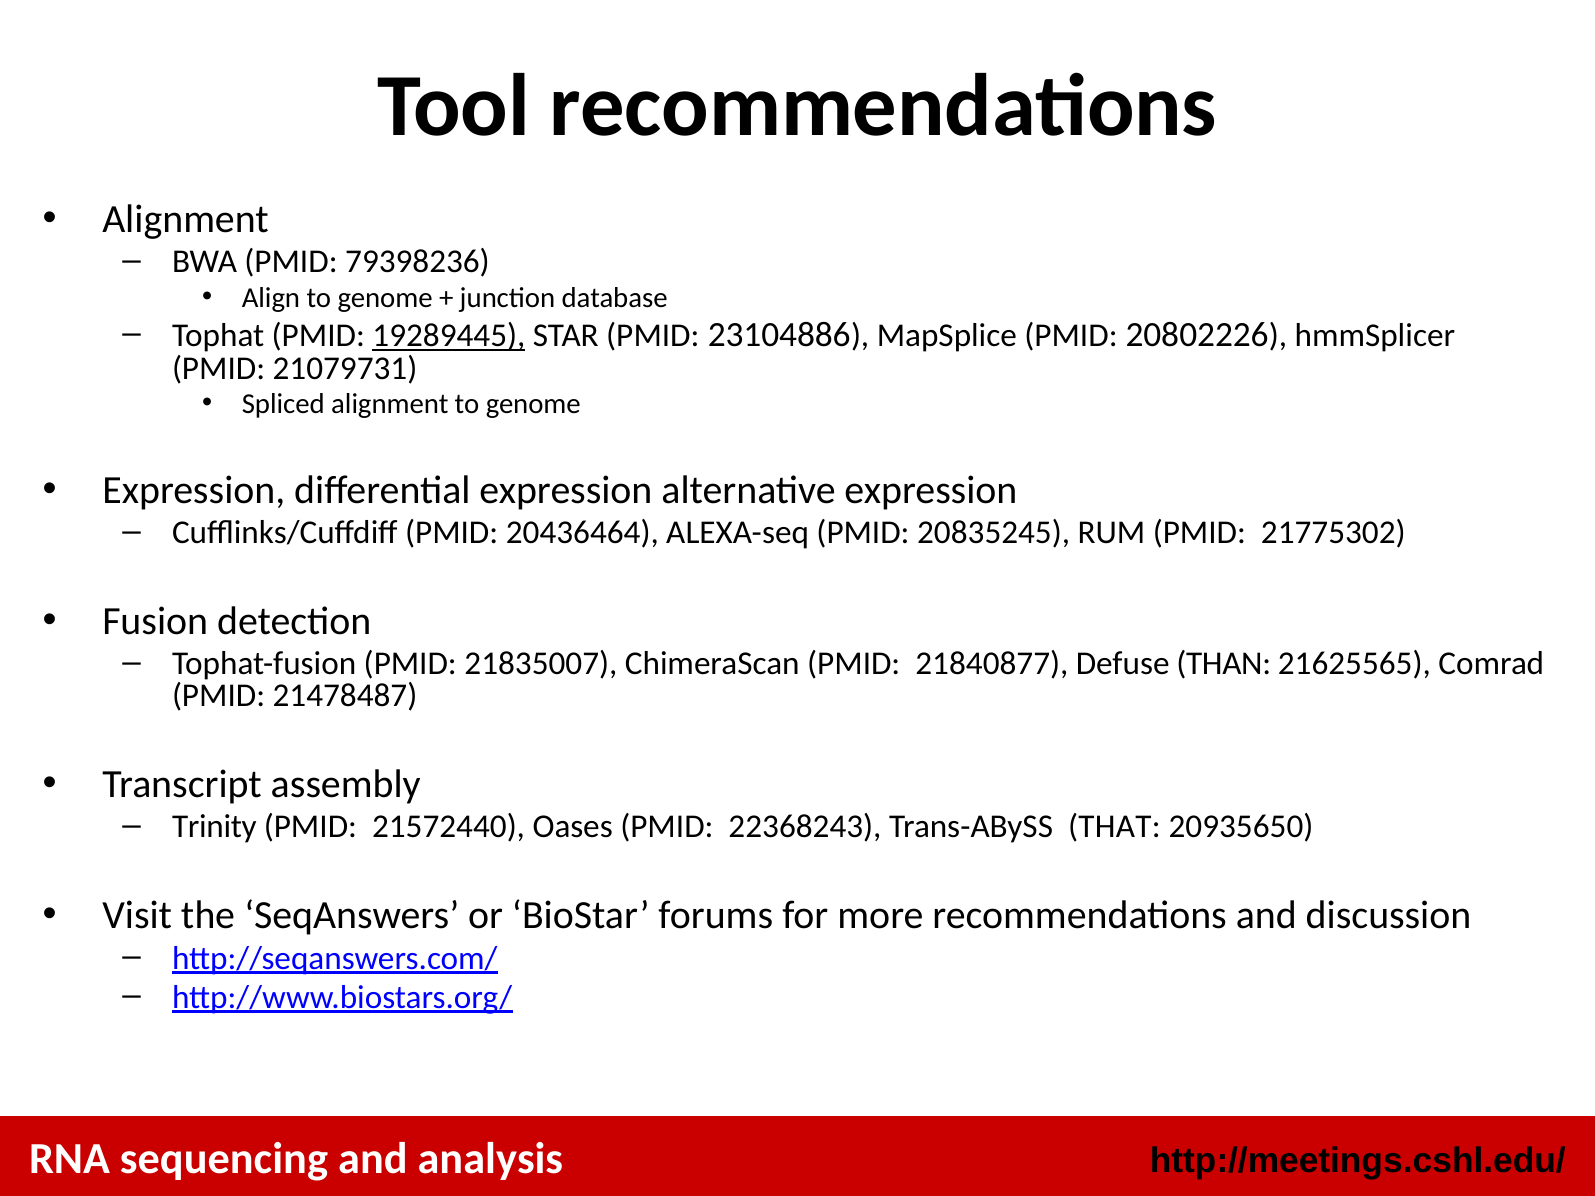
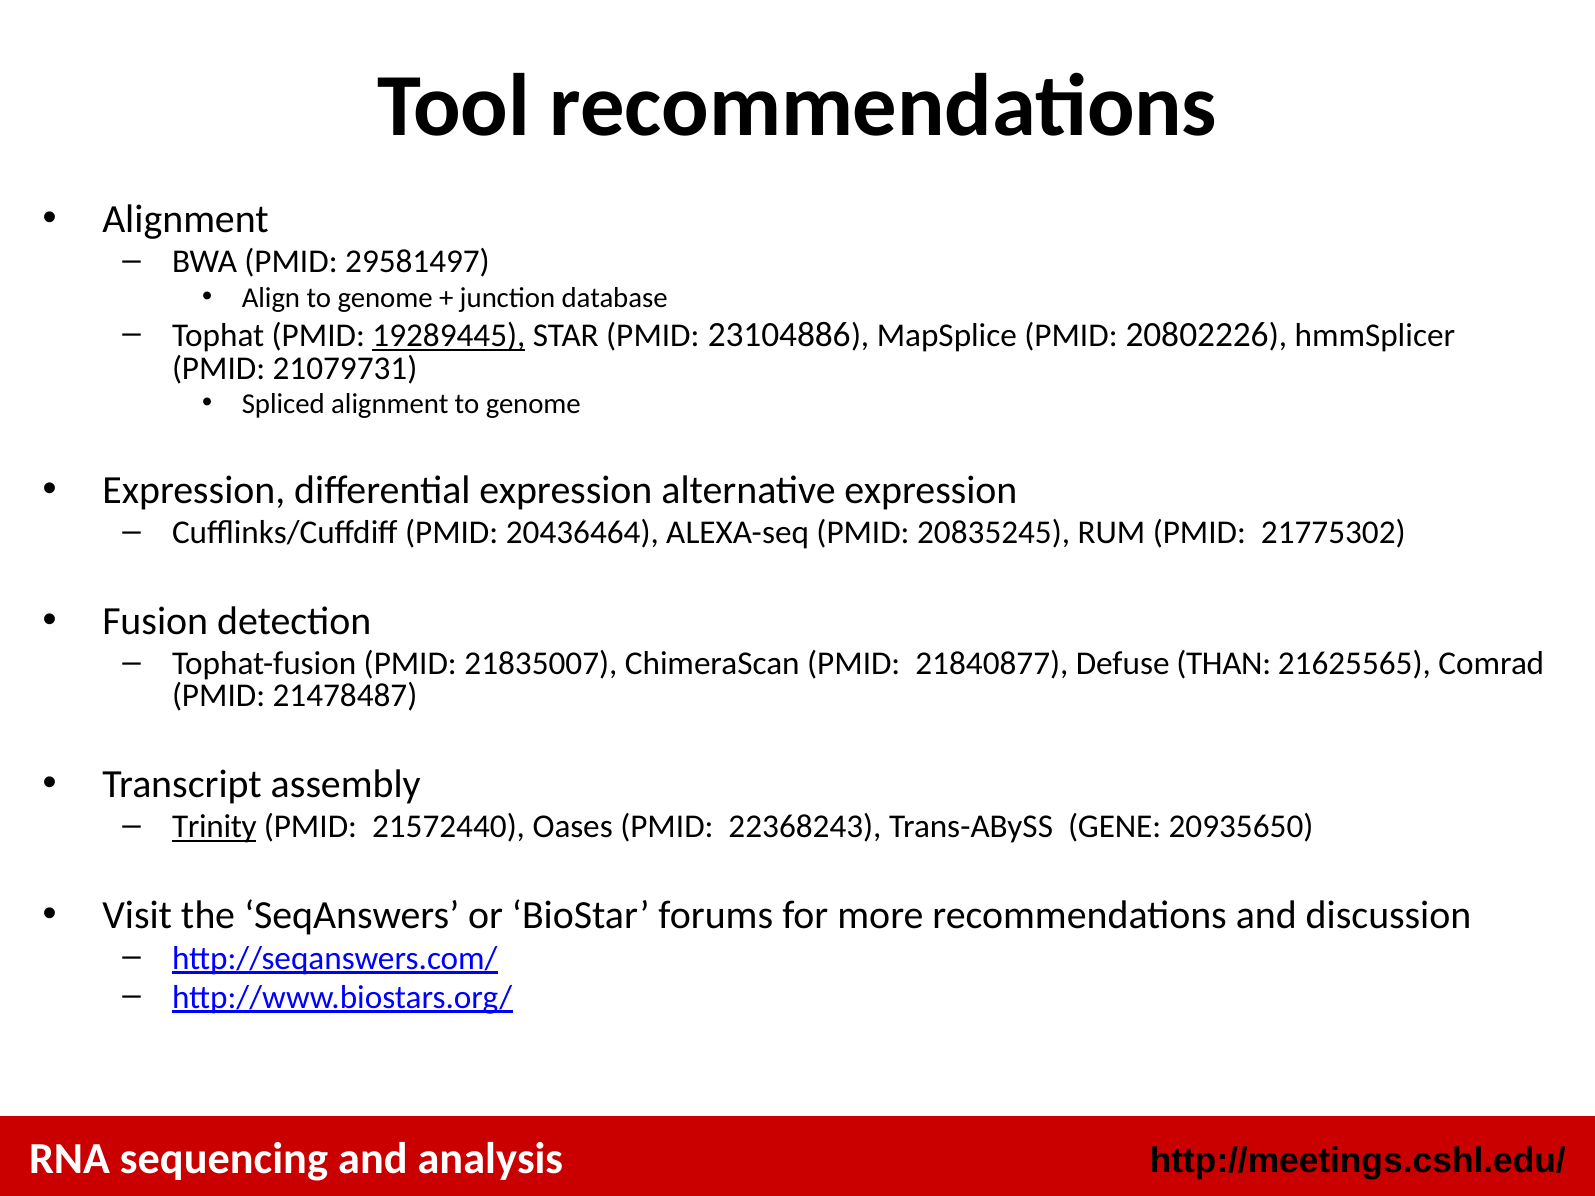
79398236: 79398236 -> 29581497
Trinity underline: none -> present
THAT: THAT -> GENE
